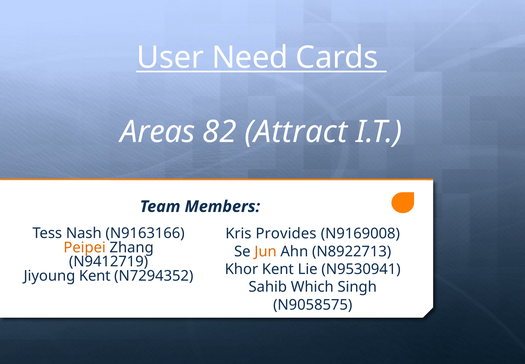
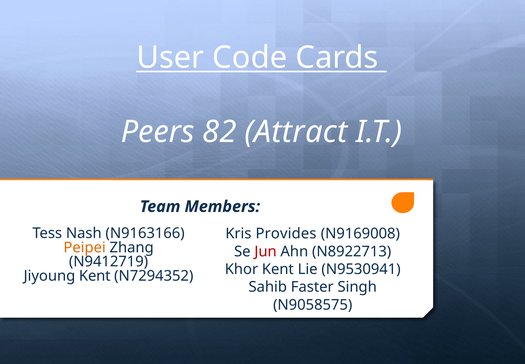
Need: Need -> Code
Areas: Areas -> Peers
Jun colour: orange -> red
Which: Which -> Faster
